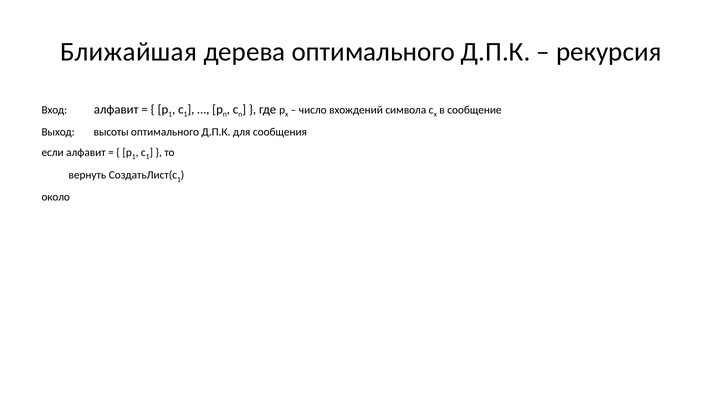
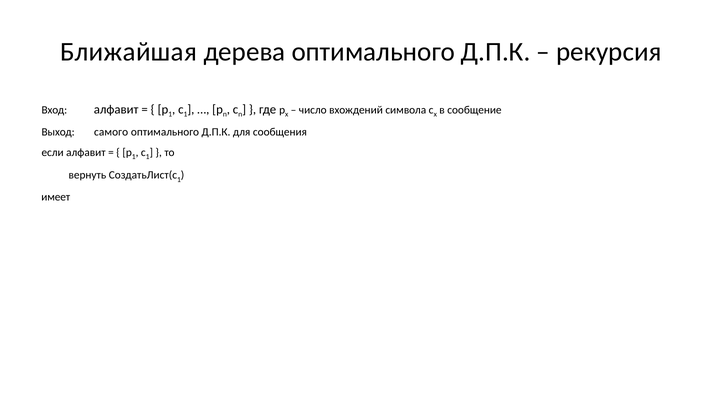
высоты: высоты -> самого
около: около -> имеет
